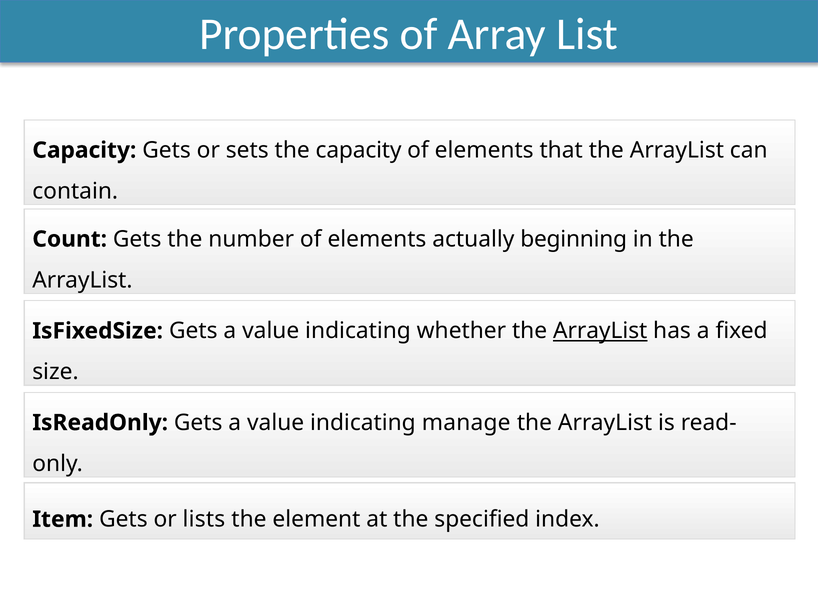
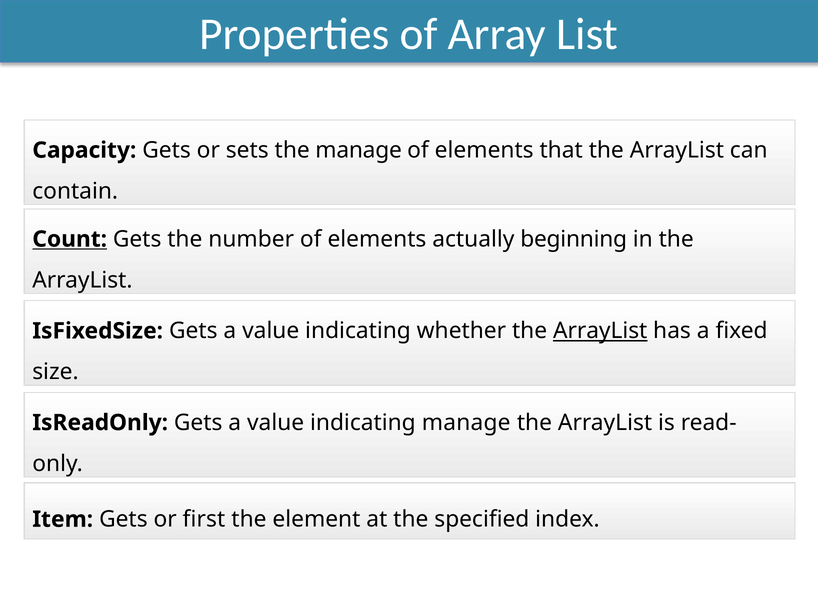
the capacity: capacity -> manage
Count underline: none -> present
lists: lists -> first
